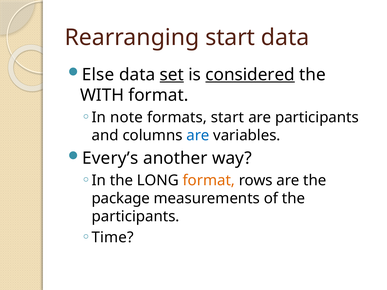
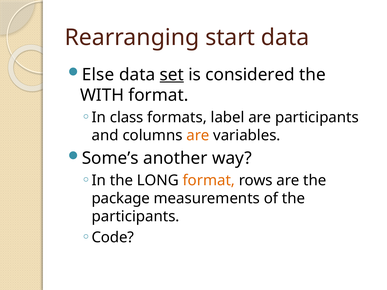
considered underline: present -> none
note: note -> class
formats start: start -> label
are at (198, 136) colour: blue -> orange
Every’s: Every’s -> Some’s
Time: Time -> Code
